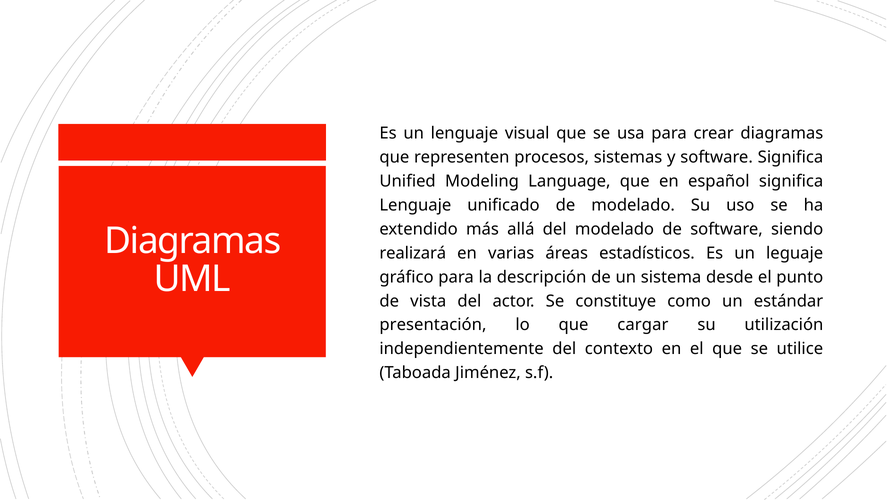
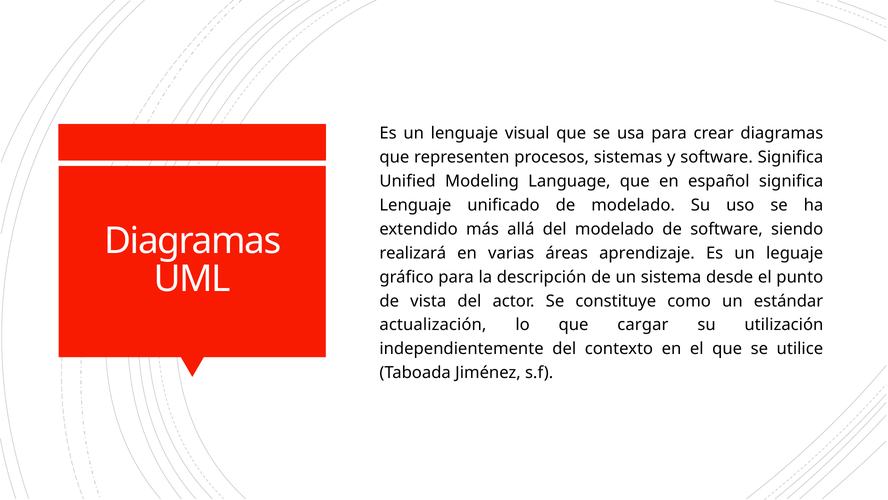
estadísticos: estadísticos -> aprendizaje
presentación: presentación -> actualización
